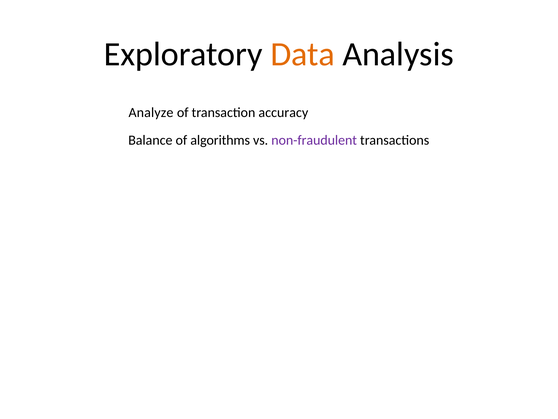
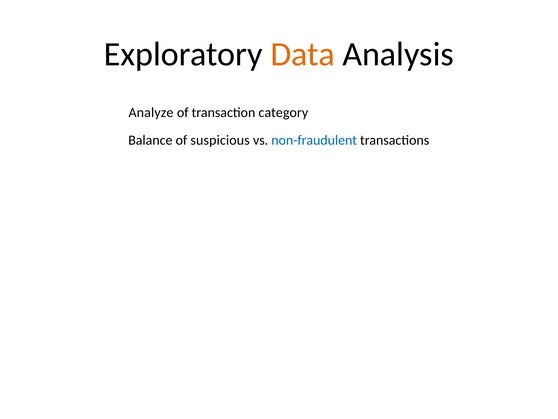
accuracy: accuracy -> category
algorithms: algorithms -> suspicious
non-fraudulent colour: purple -> blue
